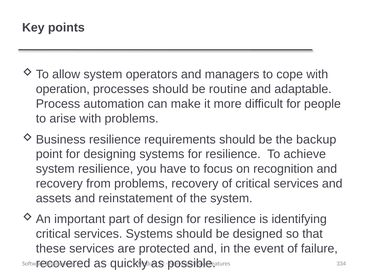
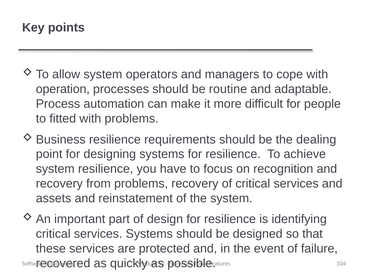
arise: arise -> fitted
backup: backup -> dealing
